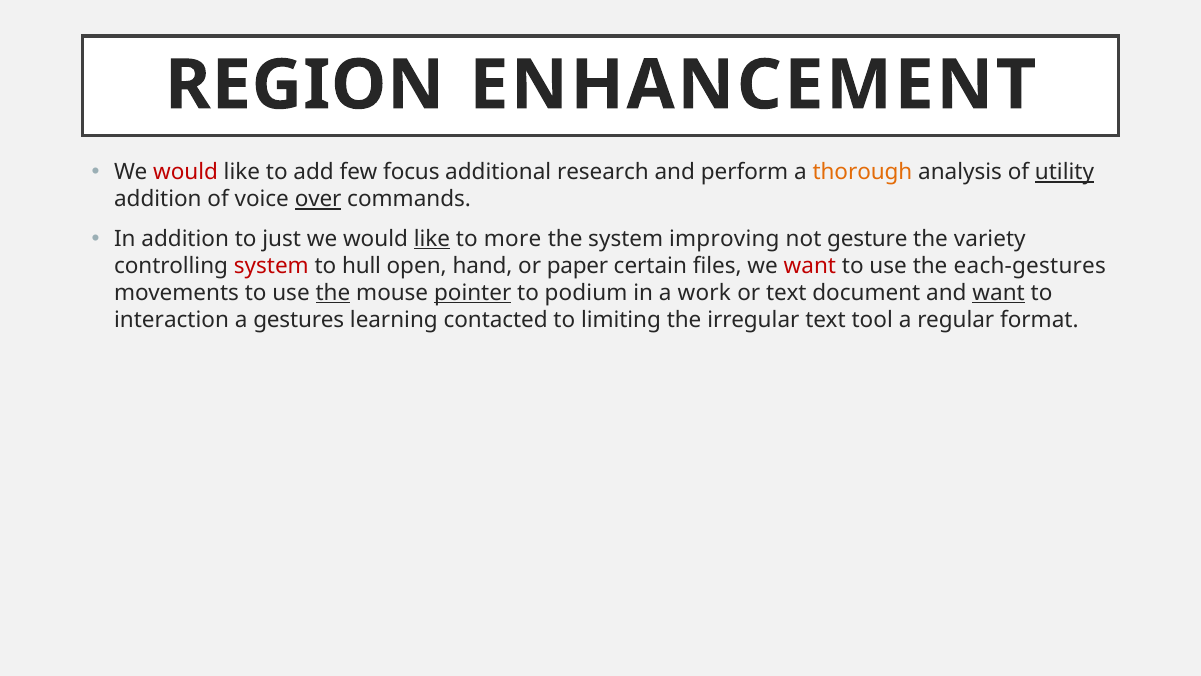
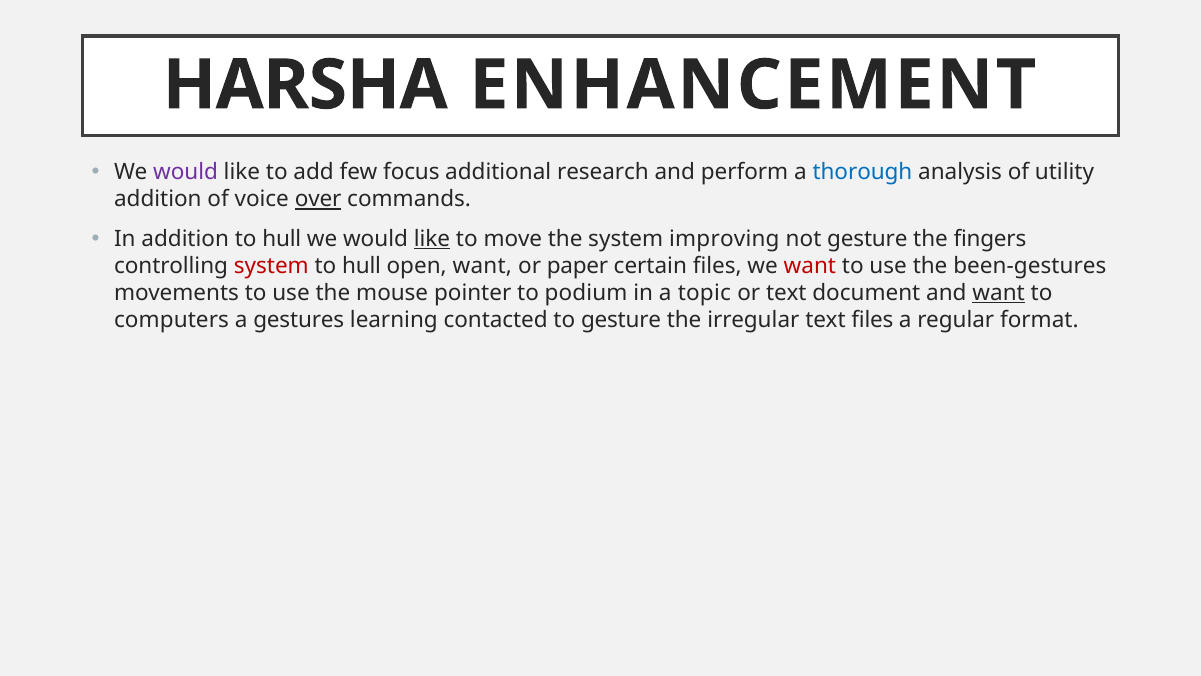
REGION: REGION -> HARSHA
would at (186, 172) colour: red -> purple
thorough colour: orange -> blue
utility underline: present -> none
addition to just: just -> hull
more: more -> move
variety: variety -> fingers
open hand: hand -> want
each-gestures: each-gestures -> been-gestures
the at (333, 293) underline: present -> none
pointer underline: present -> none
work: work -> topic
interaction: interaction -> computers
to limiting: limiting -> gesture
text tool: tool -> files
